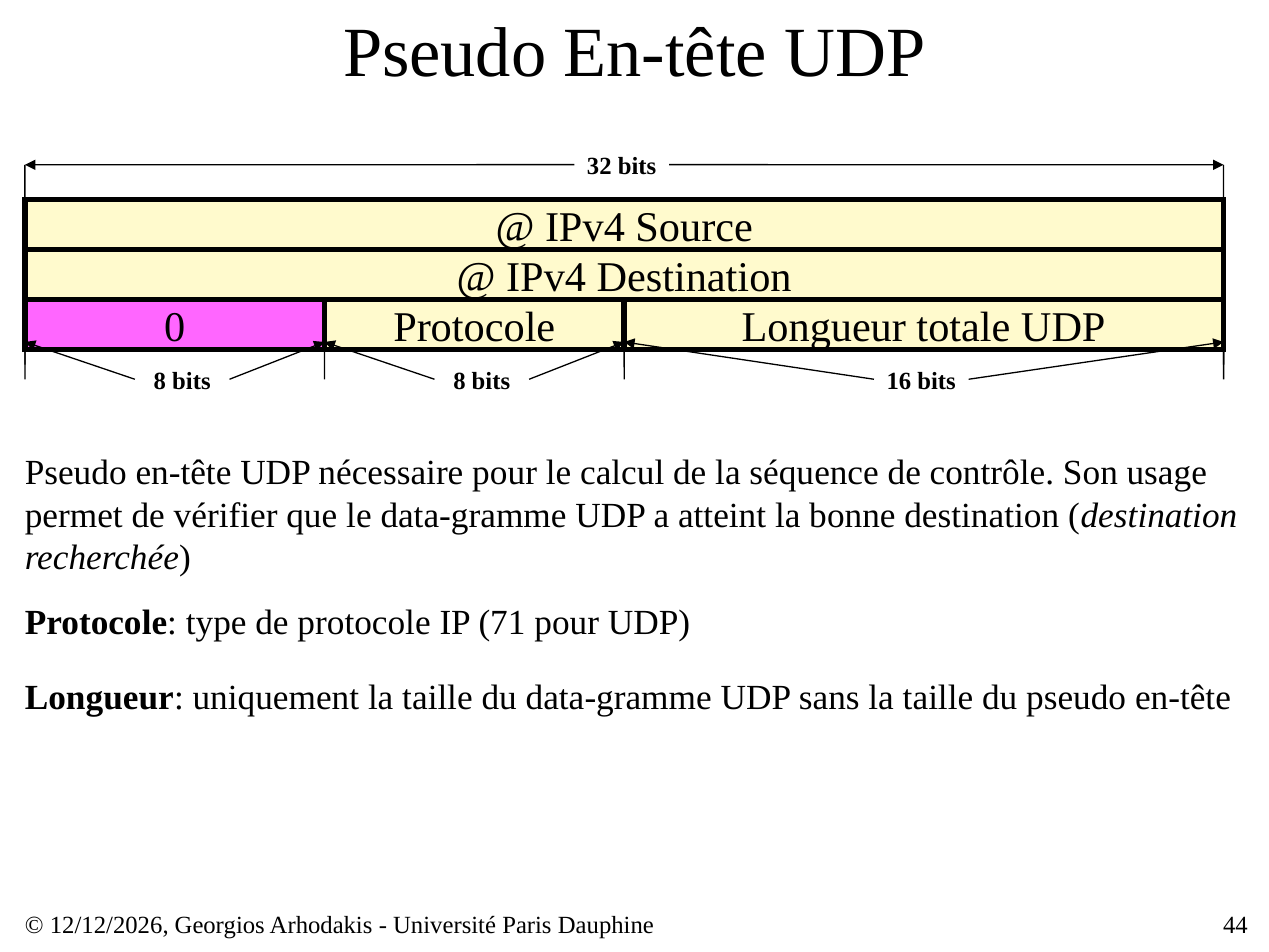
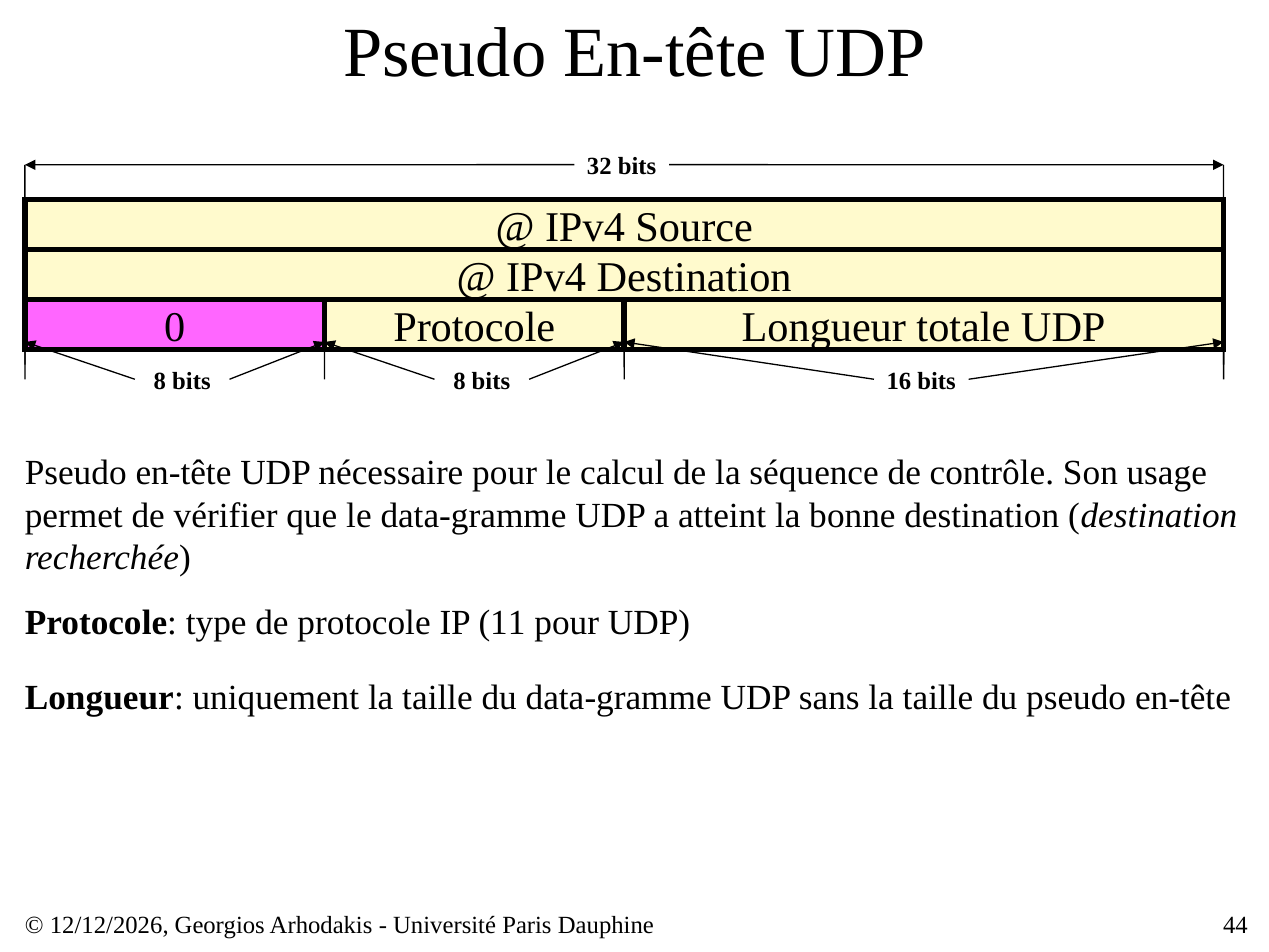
71: 71 -> 11
